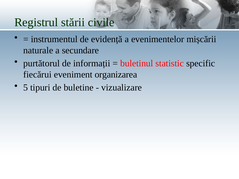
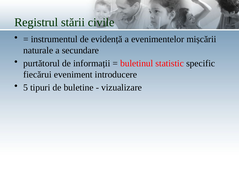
organizarea: organizarea -> introducere
